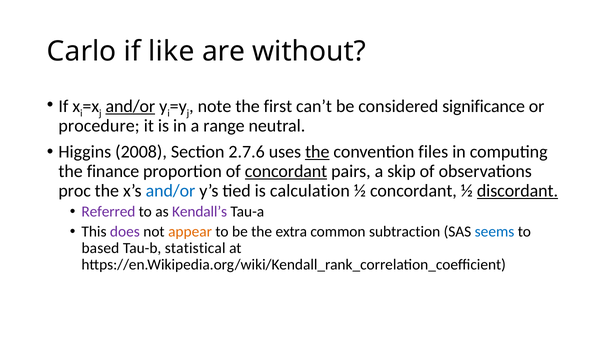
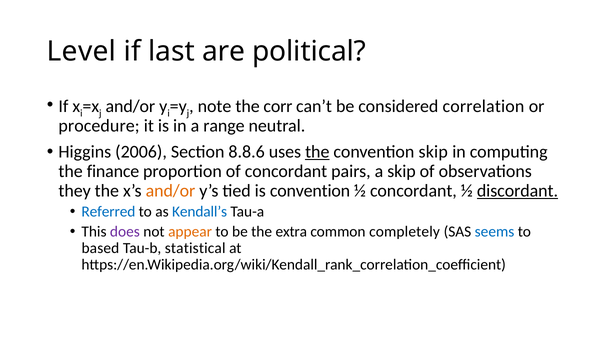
Carlo: Carlo -> Level
like: like -> last
without: without -> political
and/or at (130, 106) underline: present -> none
first: first -> corr
significance: significance -> correlation
2008: 2008 -> 2006
2.7.6: 2.7.6 -> 8.8.6
convention files: files -> skip
concordant at (286, 171) underline: present -> none
proc: proc -> they
and/or at (171, 191) colour: blue -> orange
is calculation: calculation -> convention
Referred colour: purple -> blue
Kendall’s colour: purple -> blue
subtraction: subtraction -> completely
